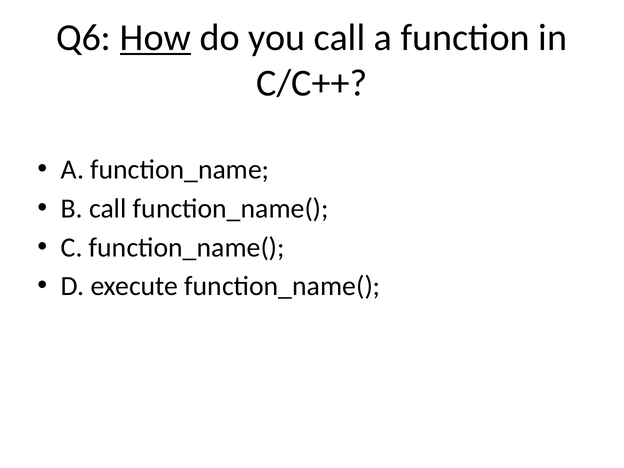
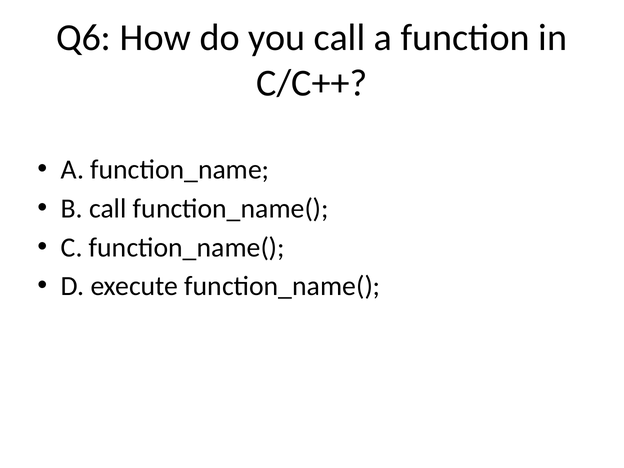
How underline: present -> none
